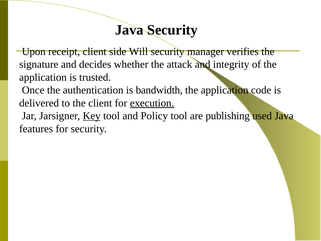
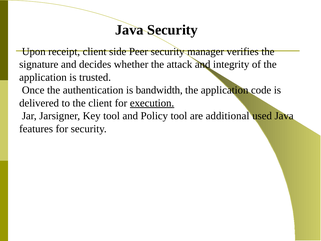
Will: Will -> Peer
Key underline: present -> none
publishing: publishing -> additional
